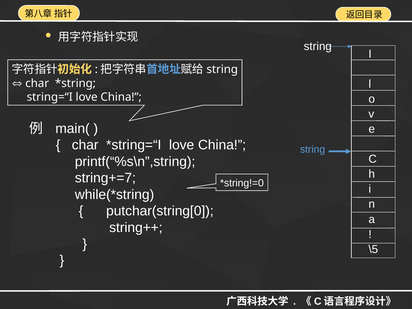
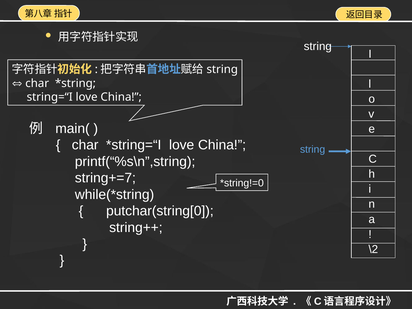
\5: \5 -> \2
